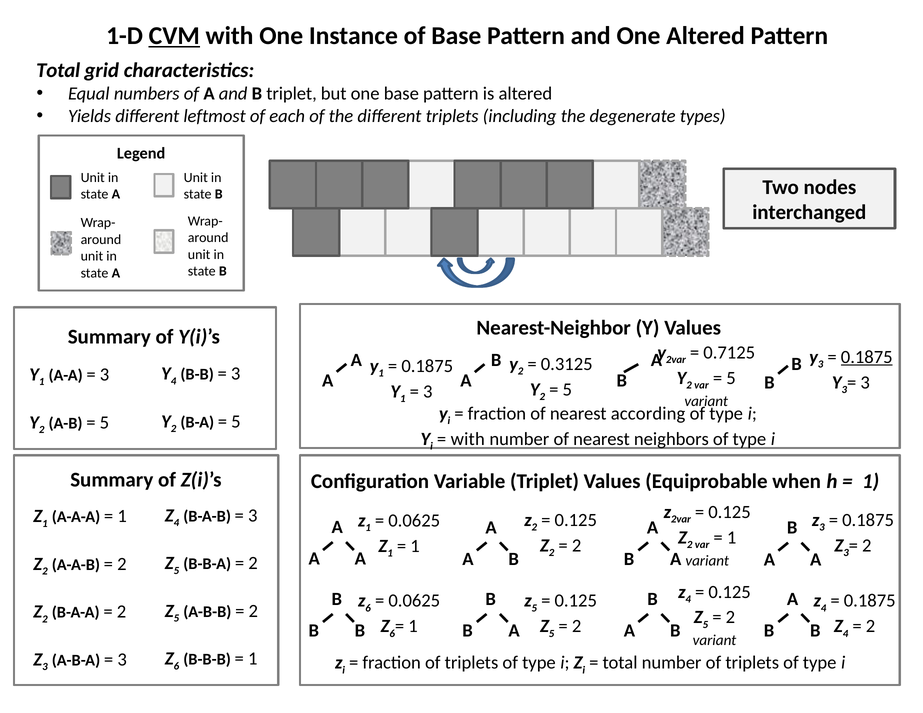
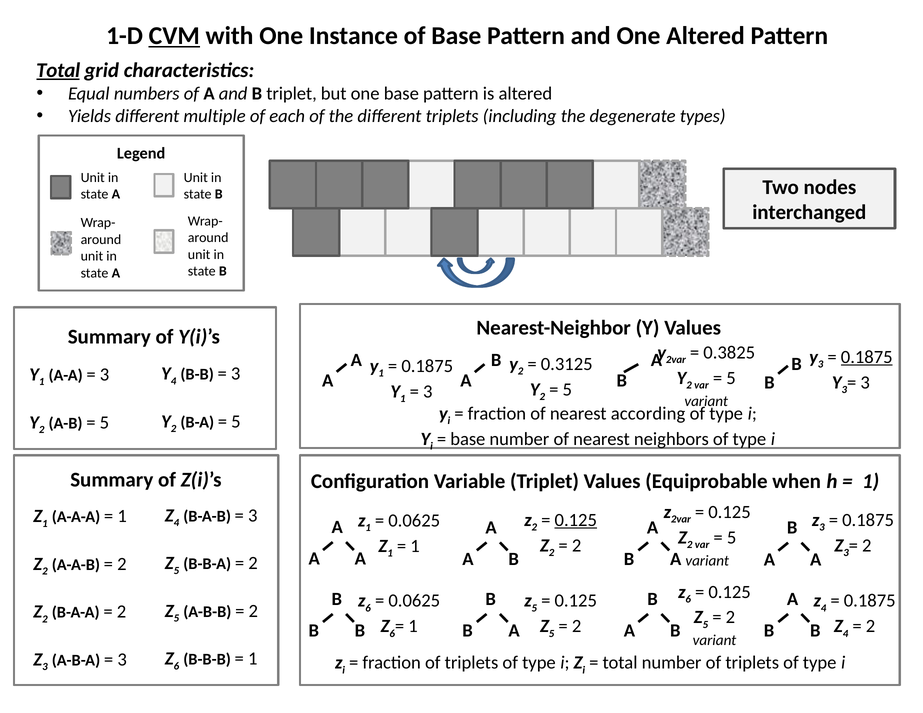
Total at (58, 70) underline: none -> present
leftmost: leftmost -> multiple
0.7125: 0.7125 -> 0.3825
with at (468, 439): with -> base
0.125 at (576, 520) underline: none -> present
1 at (732, 538): 1 -> 5
4 at (688, 599): 4 -> 6
